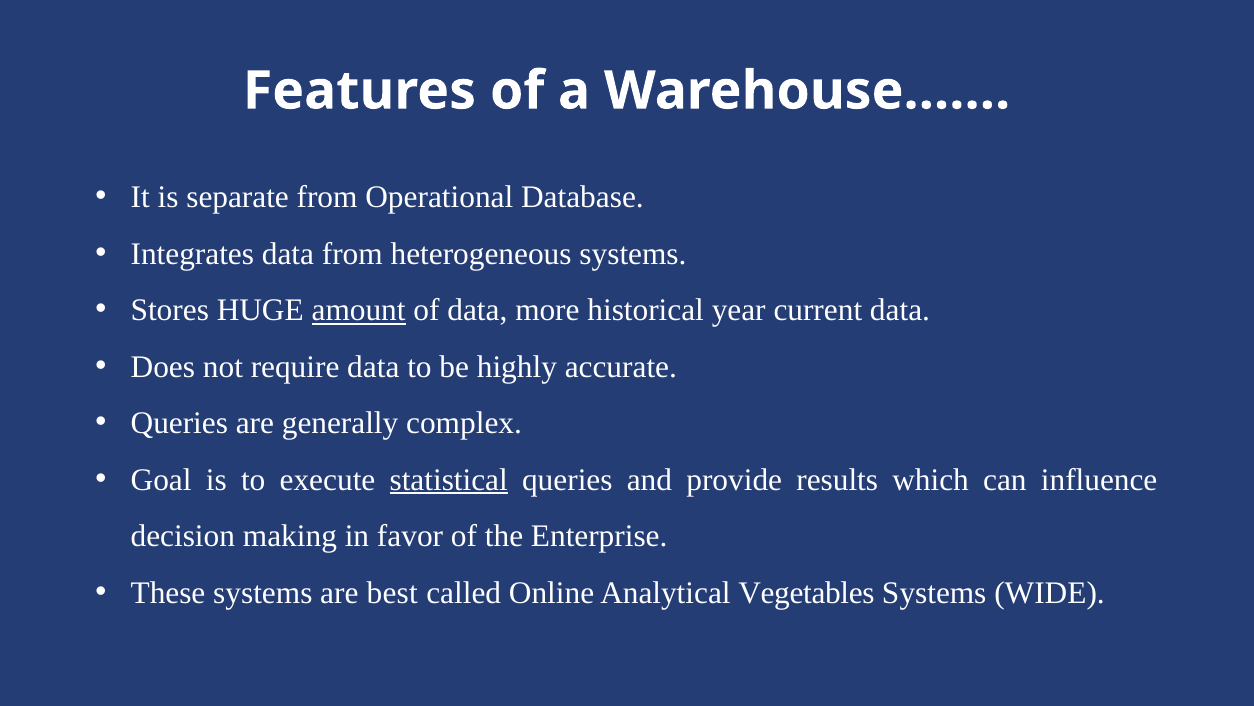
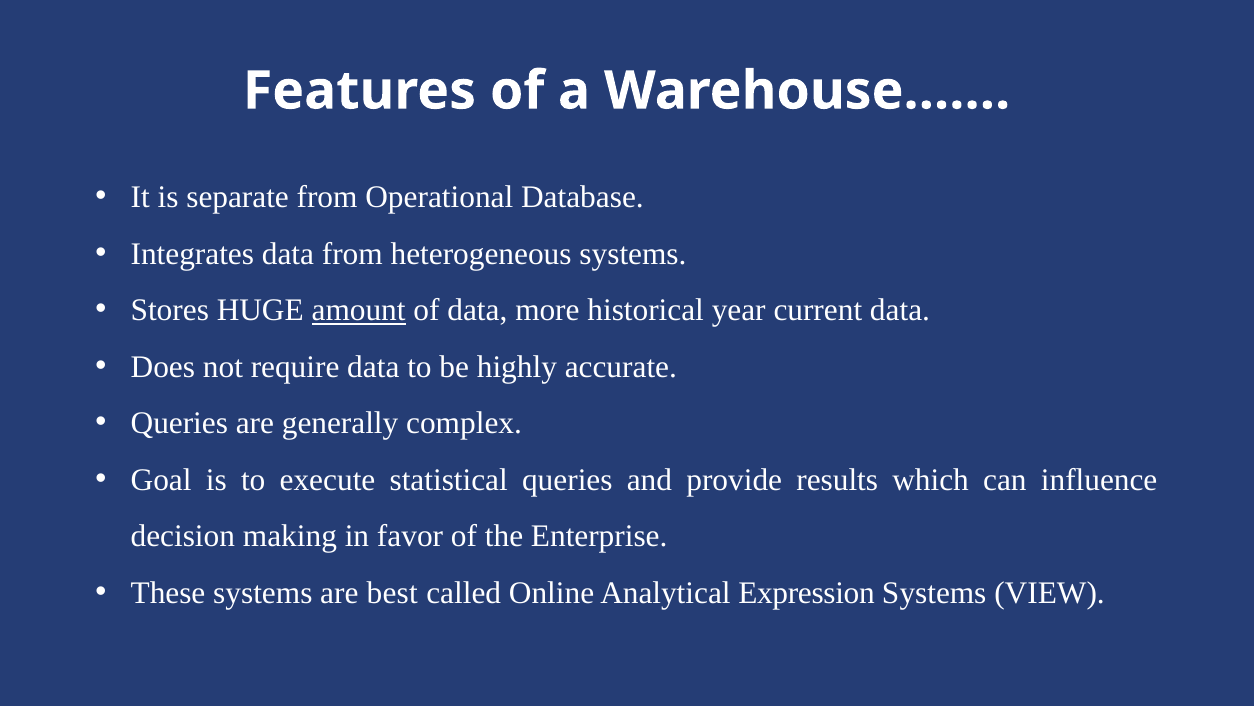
statistical underline: present -> none
Vegetables: Vegetables -> Expression
WIDE: WIDE -> VIEW
